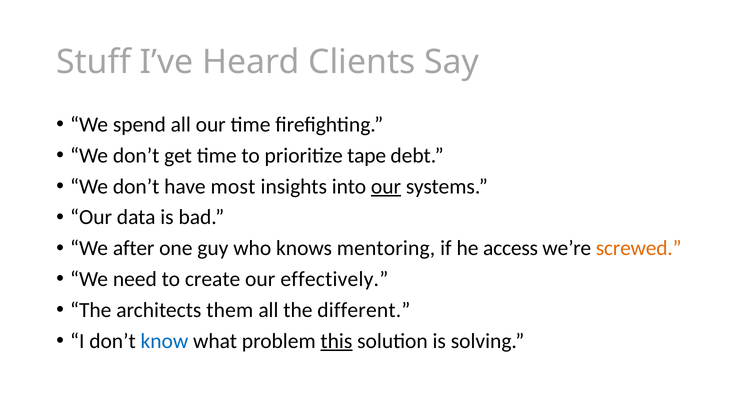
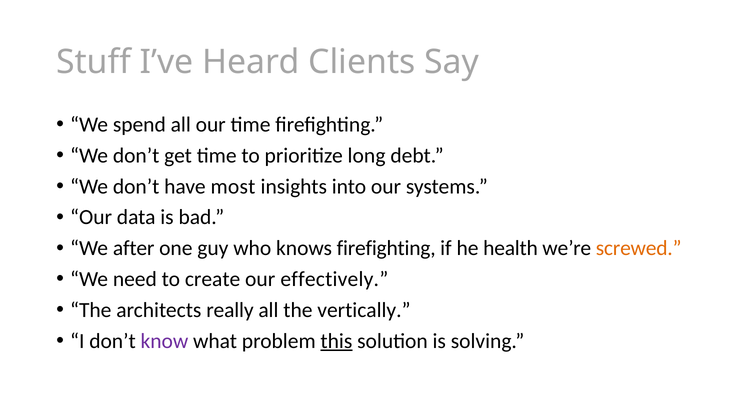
tape: tape -> long
our at (386, 187) underline: present -> none
knows mentoring: mentoring -> firefighting
access: access -> health
them: them -> really
different: different -> vertically
know colour: blue -> purple
